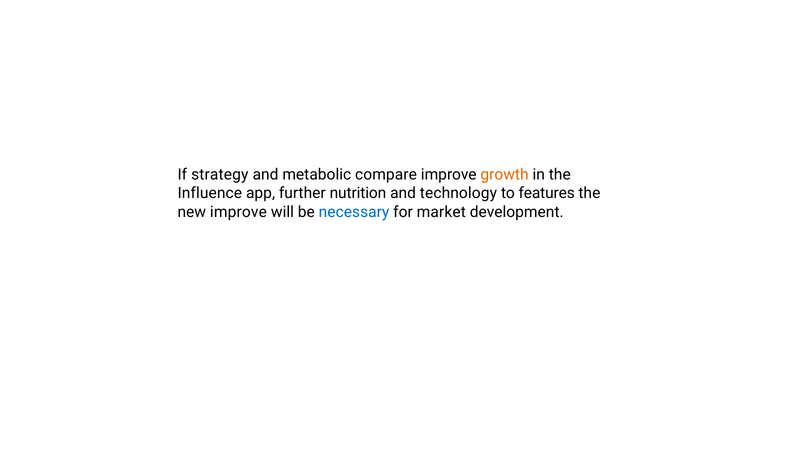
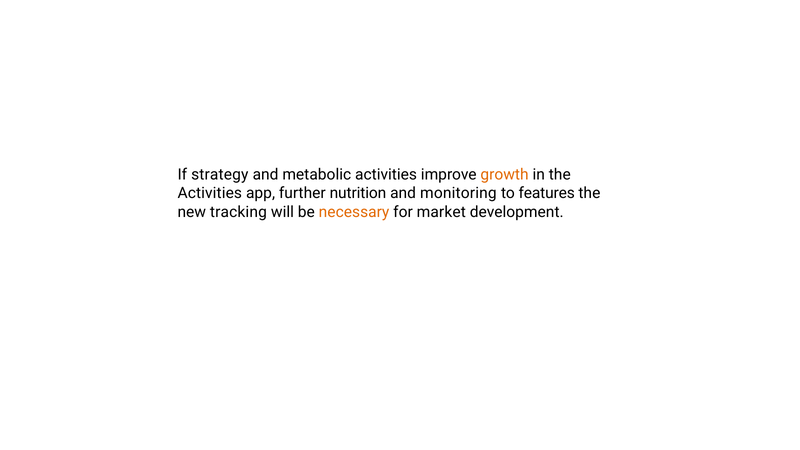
metabolic compare: compare -> activities
Influence at (210, 193): Influence -> Activities
technology: technology -> monitoring
new improve: improve -> tracking
necessary colour: blue -> orange
